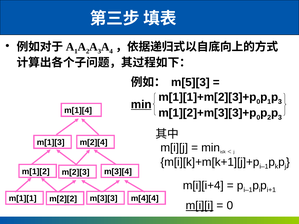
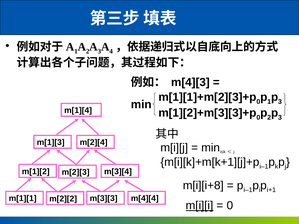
m[5][3: m[5][3 -> m[4][3
min at (141, 105) underline: present -> none
m[i][i+4: m[i][i+4 -> m[i][i+8
